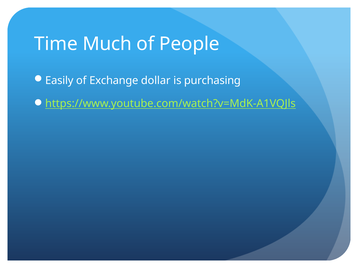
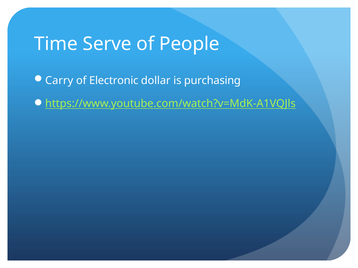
Much: Much -> Serve
Easily: Easily -> Carry
Exchange: Exchange -> Electronic
